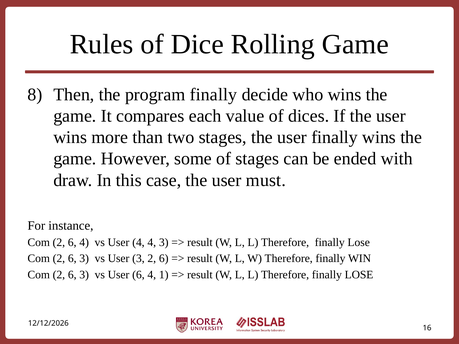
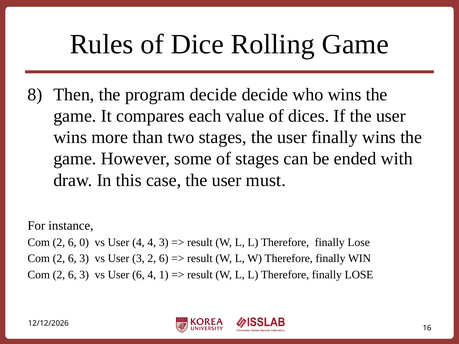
program finally: finally -> decide
2 6 4: 4 -> 0
